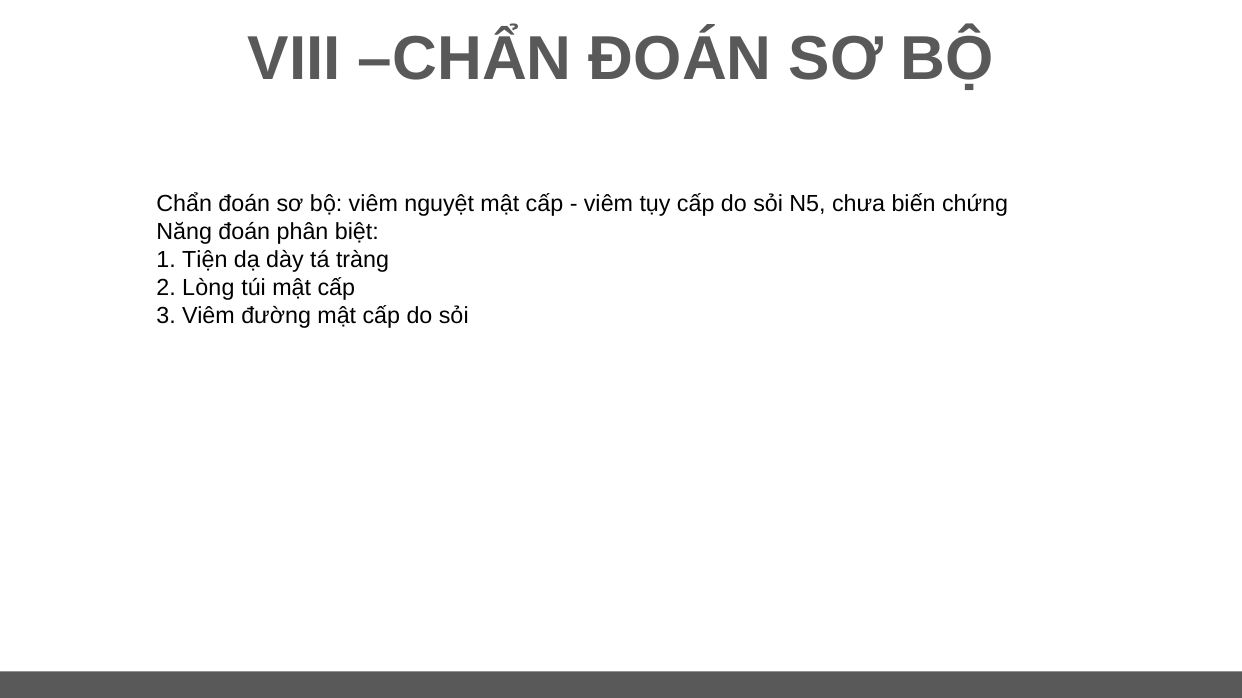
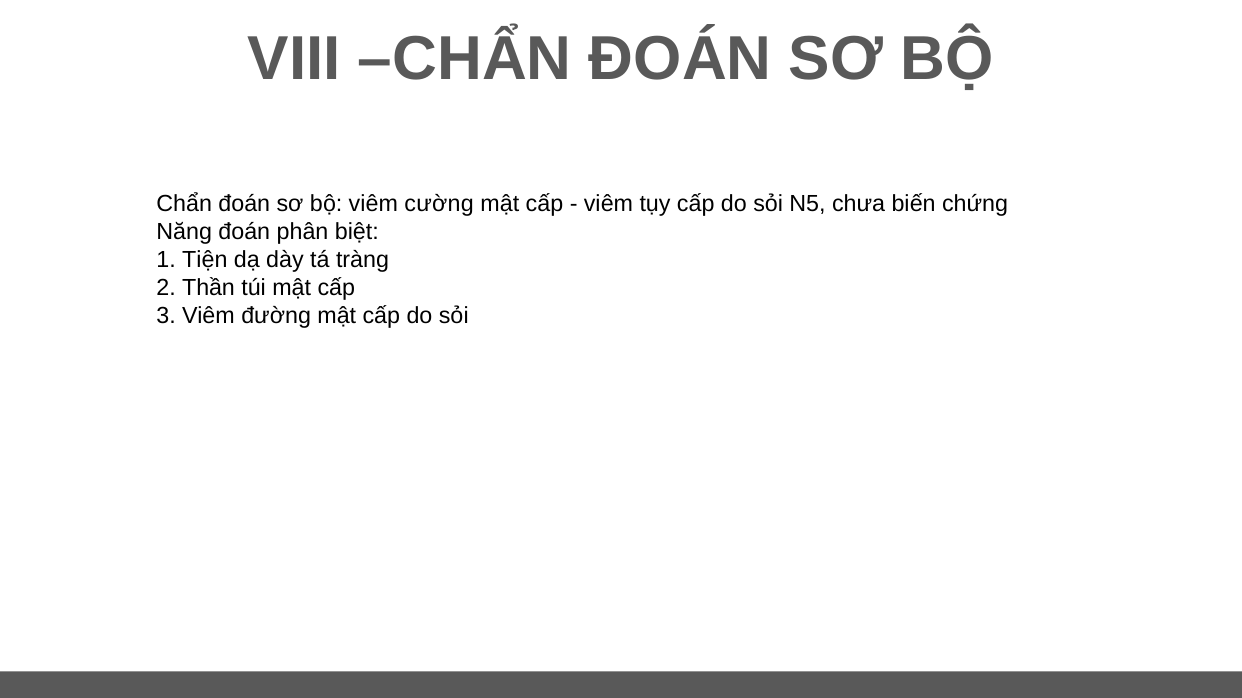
nguyệt: nguyệt -> cường
Lòng: Lòng -> Thần
